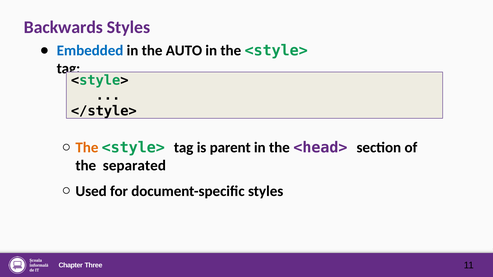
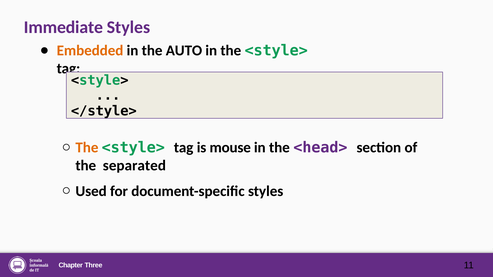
Backwards: Backwards -> Immediate
Embedded colour: blue -> orange
parent: parent -> mouse
